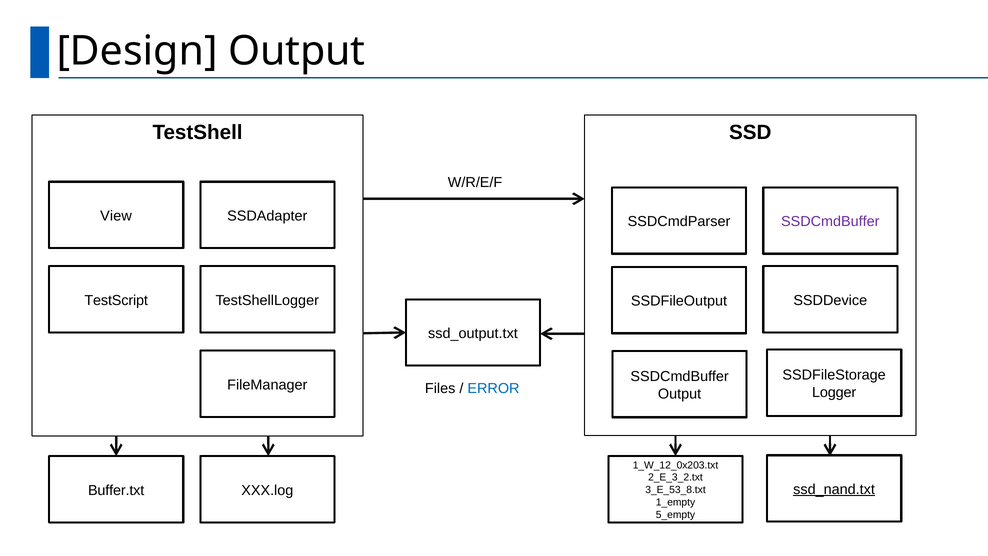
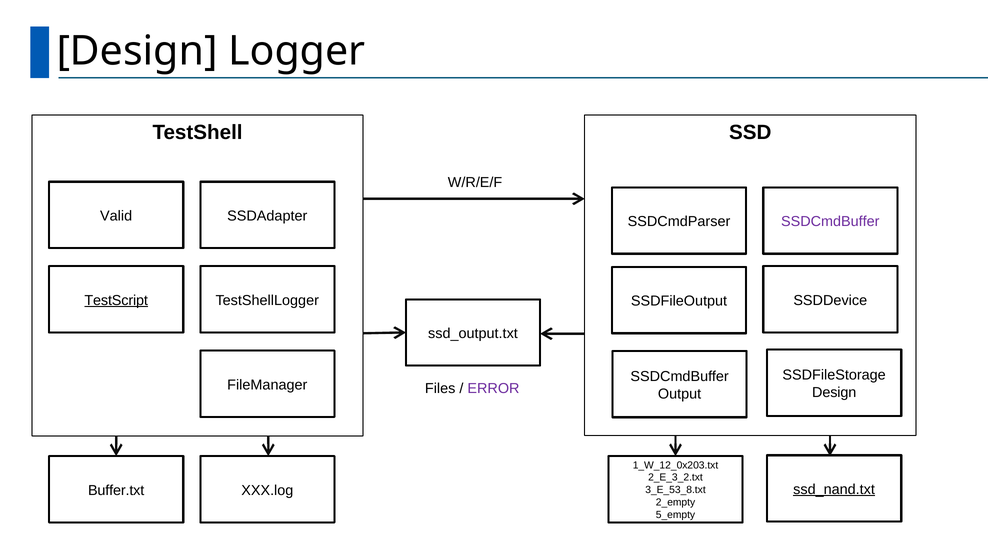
Design Output: Output -> Logger
View: View -> Valid
TestScript underline: none -> present
ERROR colour: blue -> purple
Logger at (834, 392): Logger -> Design
1_empty: 1_empty -> 2_empty
